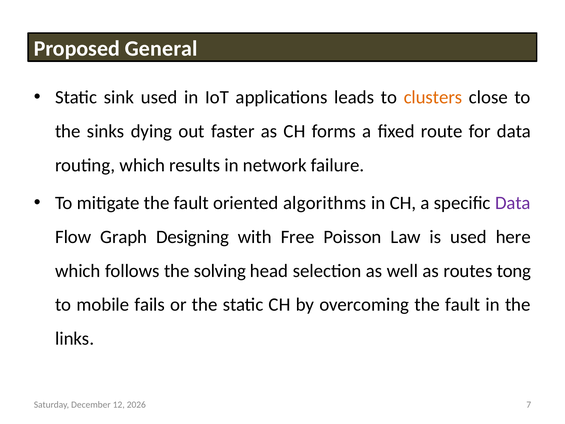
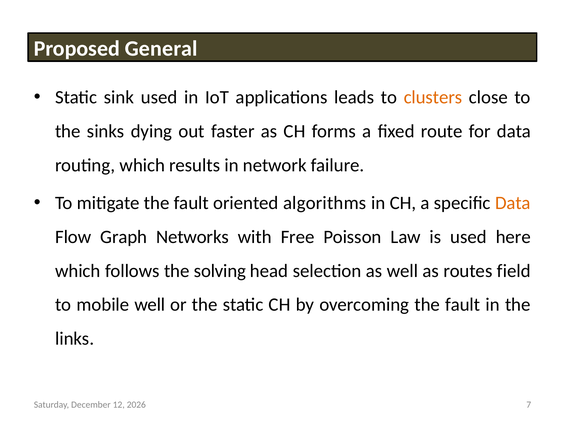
Data at (513, 203) colour: purple -> orange
Designing: Designing -> Networks
tong: tong -> field
mobile fails: fails -> well
